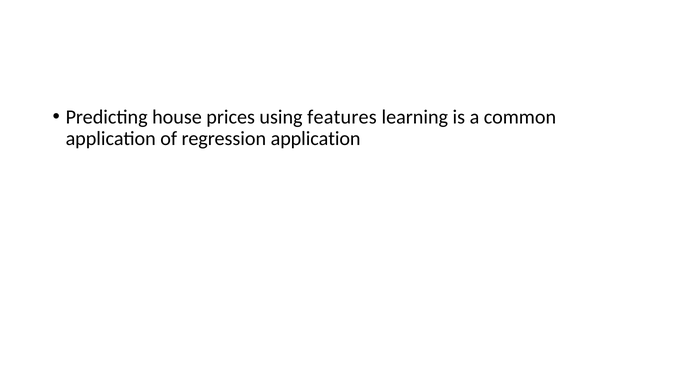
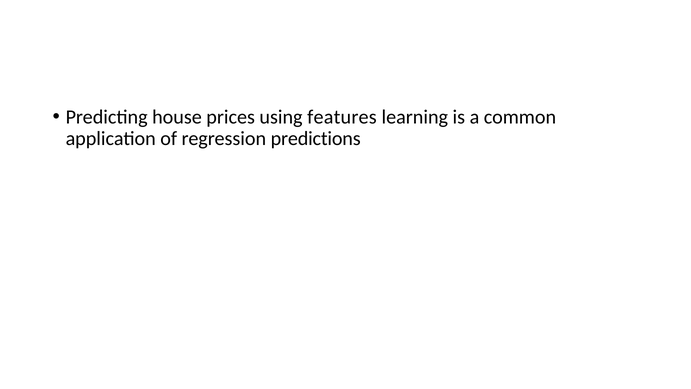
regression application: application -> predictions
